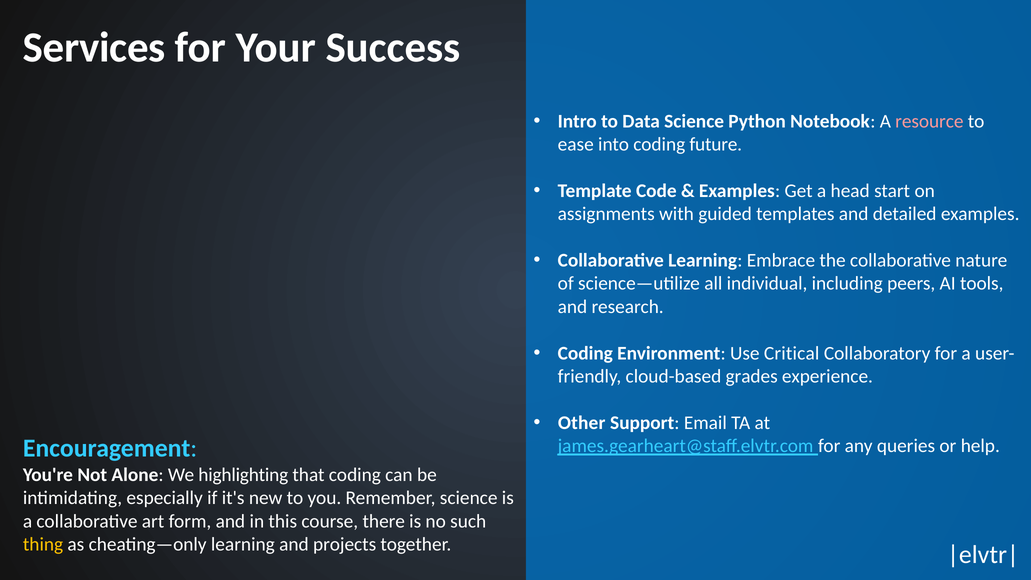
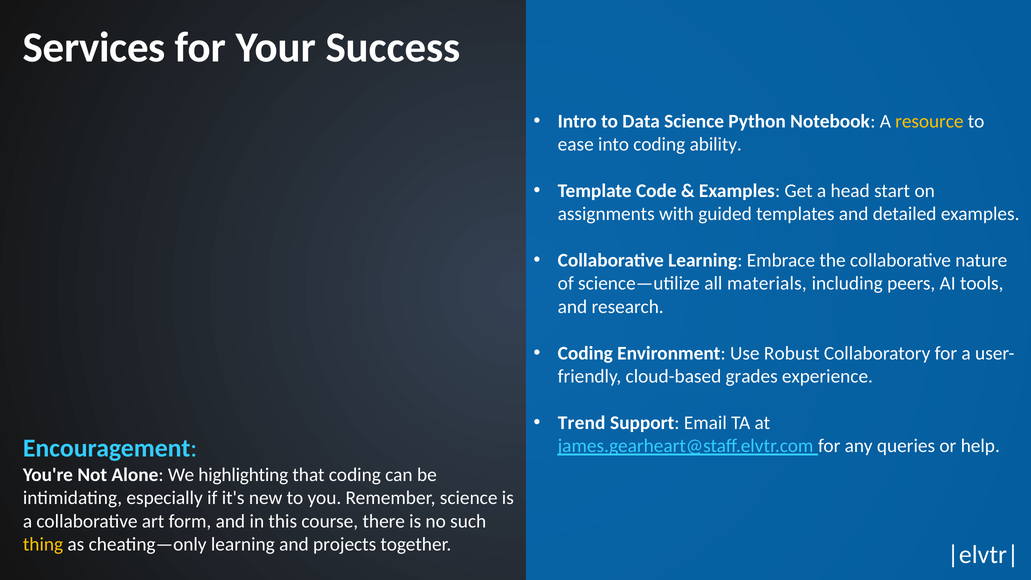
resource colour: pink -> yellow
future: future -> ability
individual: individual -> materials
Critical: Critical -> Robust
Other: Other -> Trend
